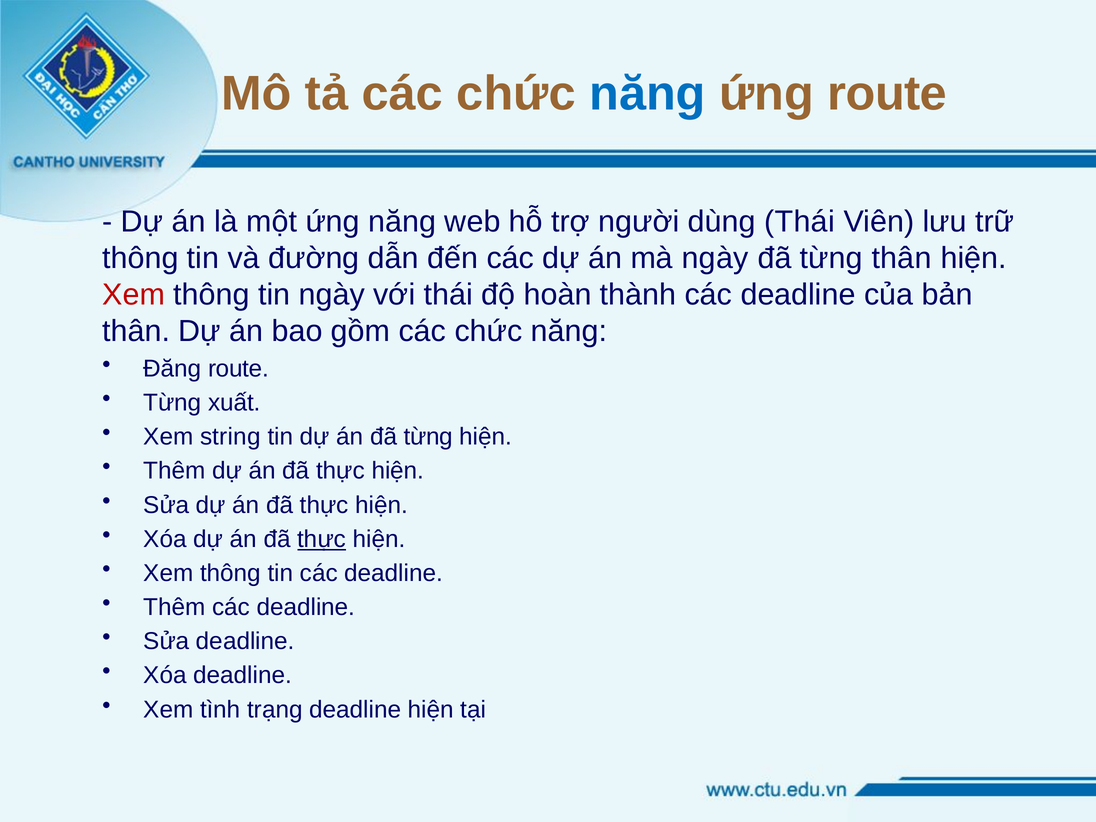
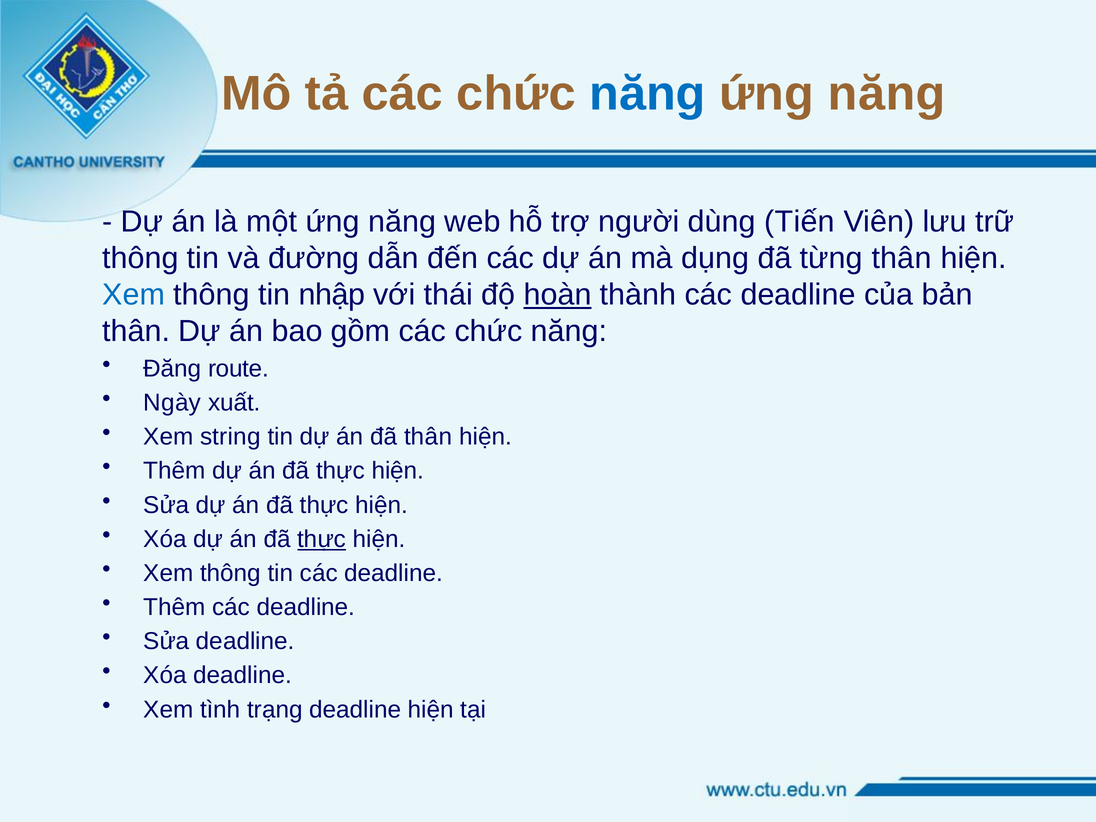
route at (887, 94): route -> năng
dùng Thái: Thái -> Tiến
mà ngày: ngày -> dụng
Xem at (134, 295) colour: red -> blue
tin ngày: ngày -> nhập
hoàn underline: none -> present
Từng at (172, 403): Từng -> Ngày
án đã từng: từng -> thân
